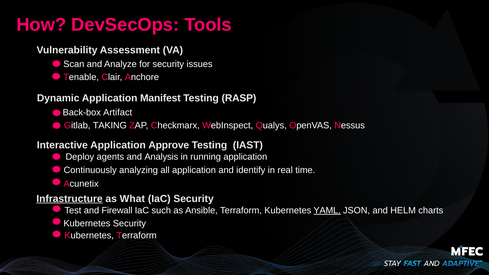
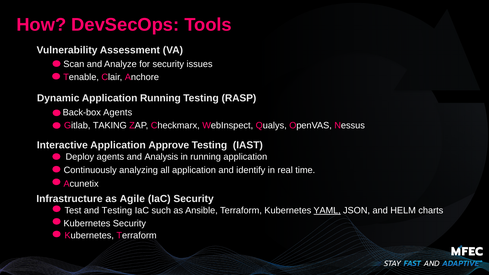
Application Manifest: Manifest -> Running
Back-box Artifact: Artifact -> Agents
Infrastructure underline: present -> none
What: What -> Agile
and Firewall: Firewall -> Testing
